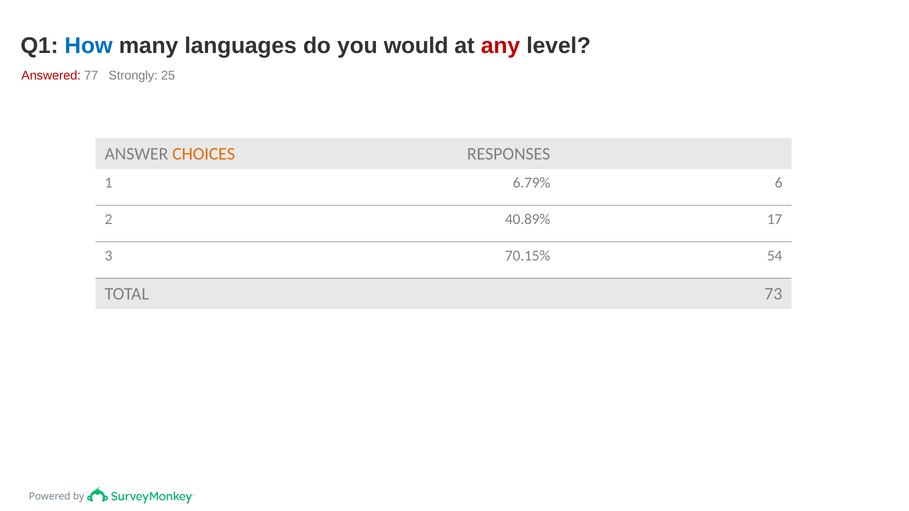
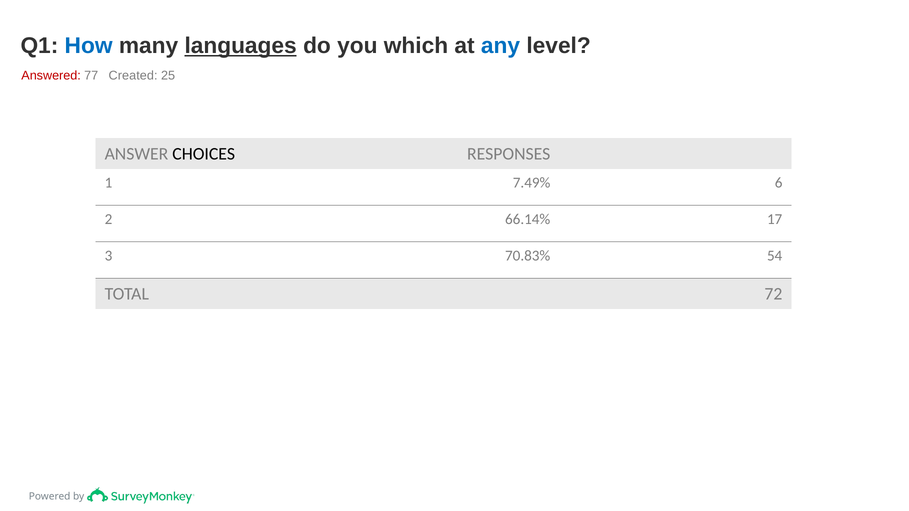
languages underline: none -> present
would: would -> which
any colour: red -> blue
Strongly: Strongly -> Created
CHOICES colour: orange -> black
6.79%: 6.79% -> 7.49%
40.89%: 40.89% -> 66.14%
70.15%: 70.15% -> 70.83%
73: 73 -> 72
